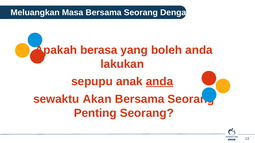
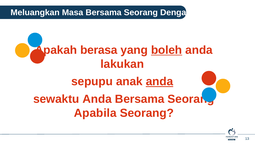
boleh underline: none -> present
sewaktu Akan: Akan -> Anda
Penting: Penting -> Apabila
